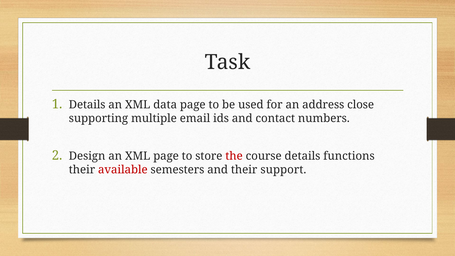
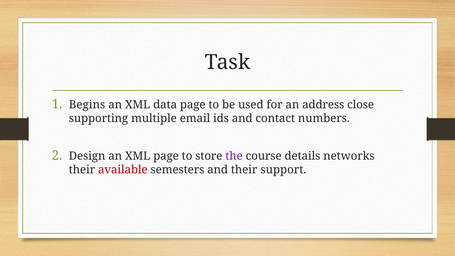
Details at (87, 105): Details -> Begins
the colour: red -> purple
functions: functions -> networks
